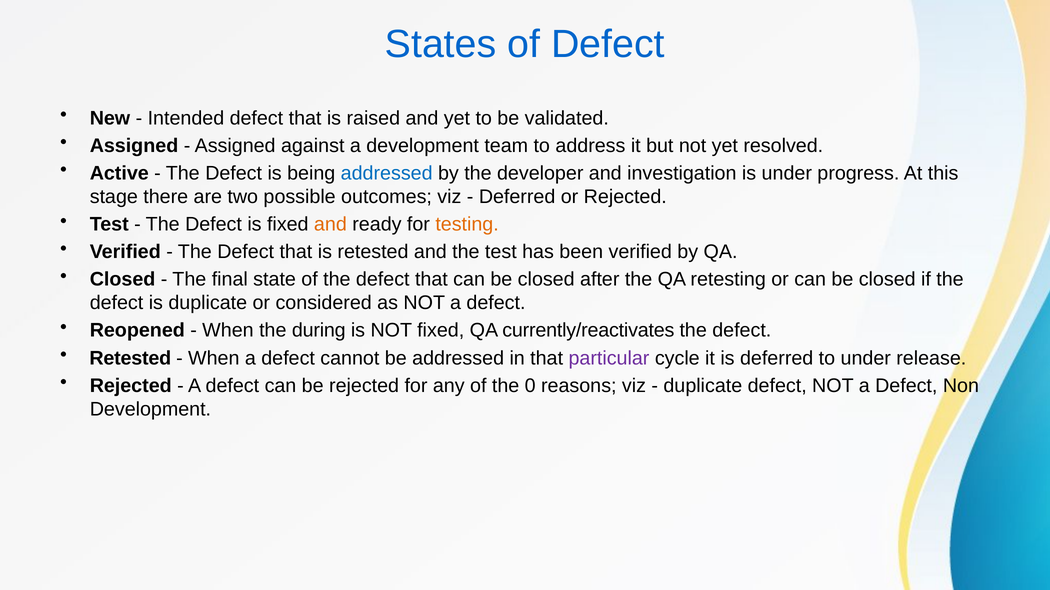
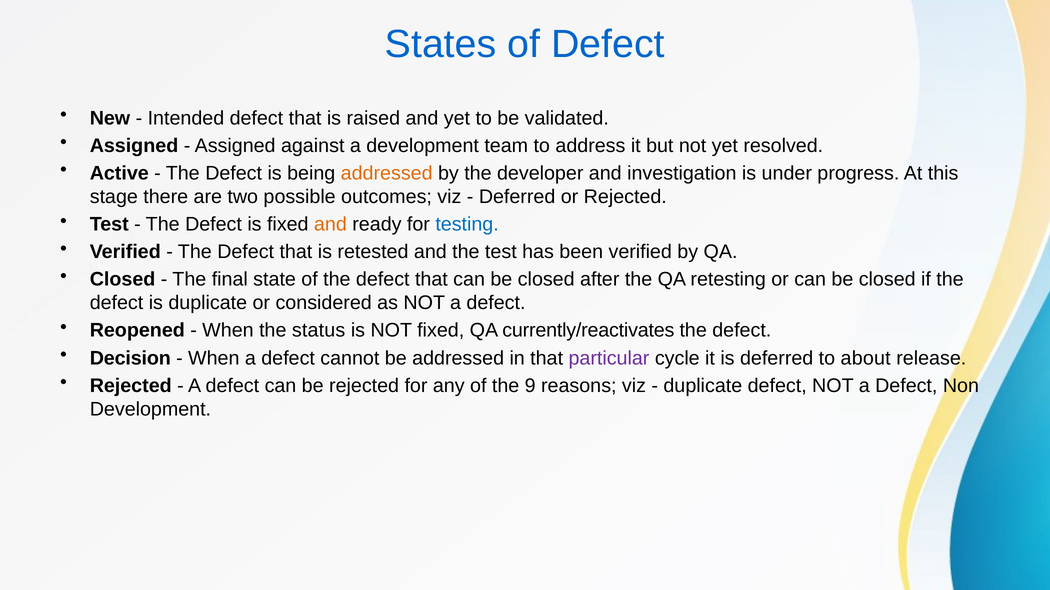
addressed at (387, 173) colour: blue -> orange
testing colour: orange -> blue
during: during -> status
Retested at (130, 358): Retested -> Decision
to under: under -> about
0: 0 -> 9
